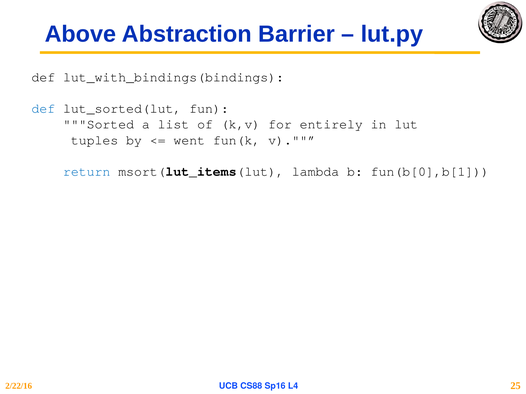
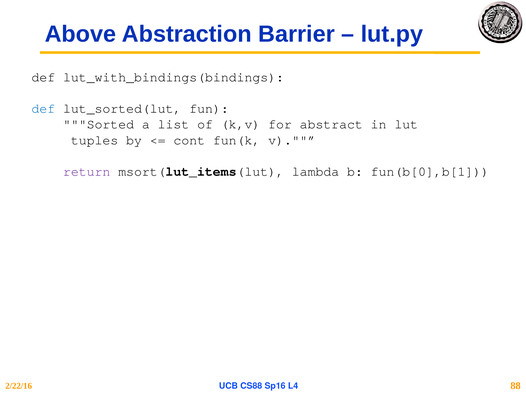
entirely: entirely -> abstract
went: went -> cont
return colour: blue -> purple
25: 25 -> 88
